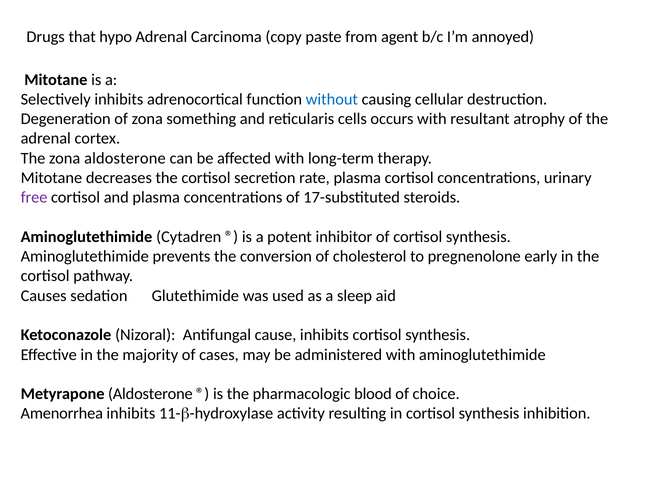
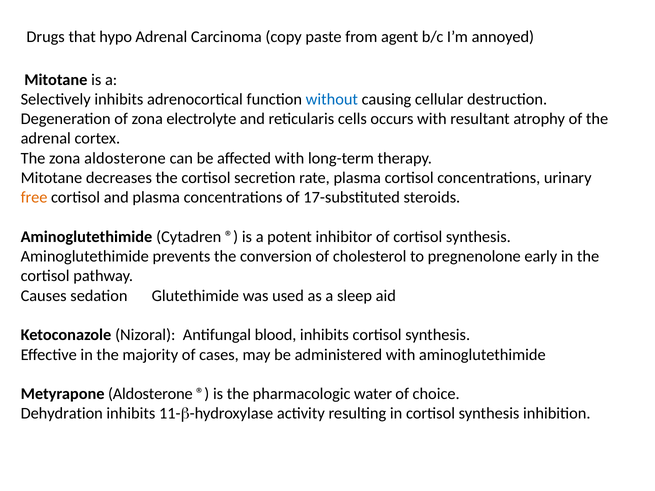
something: something -> electrolyte
free colour: purple -> orange
cause: cause -> blood
blood: blood -> water
Amenorrhea: Amenorrhea -> Dehydration
